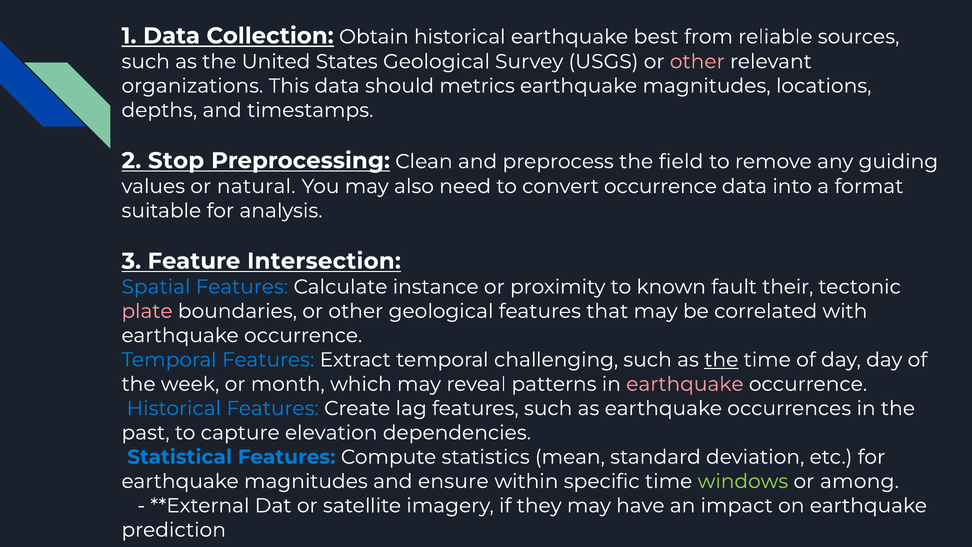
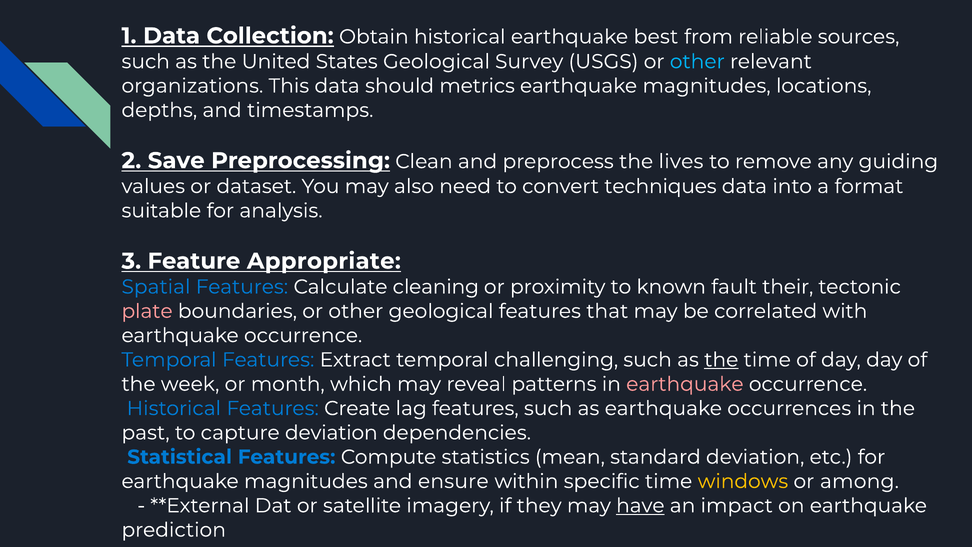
other at (697, 62) colour: pink -> light blue
Stop: Stop -> Save
field: field -> lives
natural: natural -> dataset
convert occurrence: occurrence -> techniques
Intersection: Intersection -> Appropriate
instance: instance -> cleaning
capture elevation: elevation -> deviation
windows colour: light green -> yellow
have underline: none -> present
